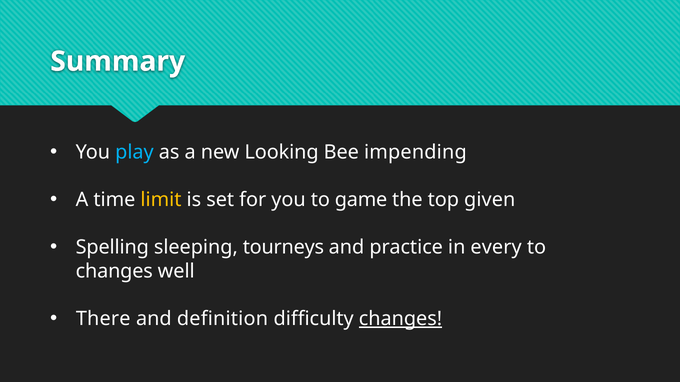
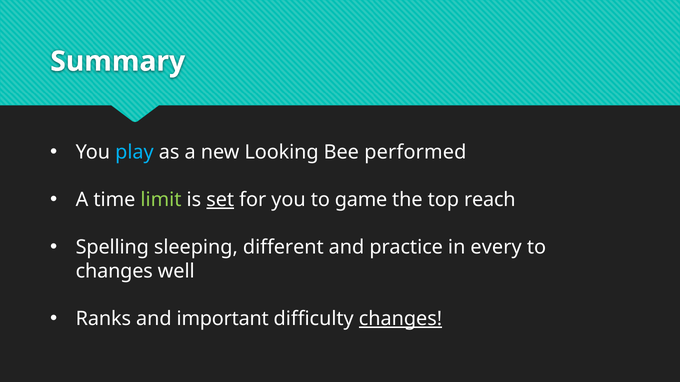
impending: impending -> performed
limit colour: yellow -> light green
set underline: none -> present
given: given -> reach
tourneys: tourneys -> different
There: There -> Ranks
definition: definition -> important
